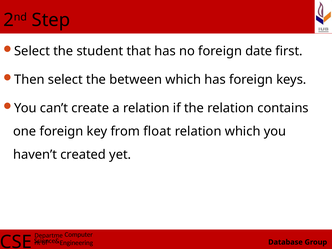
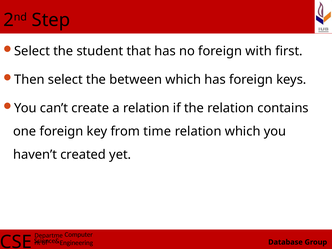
date: date -> with
float: float -> time
